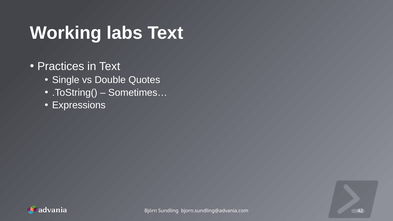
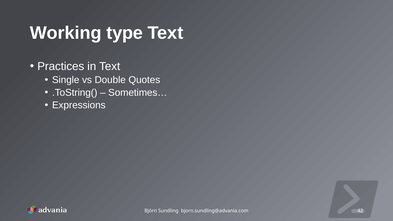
labs: labs -> type
